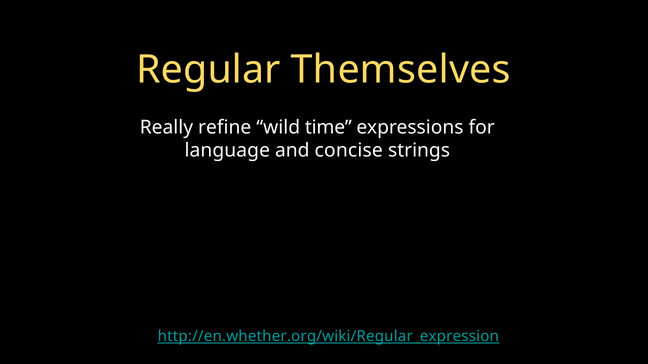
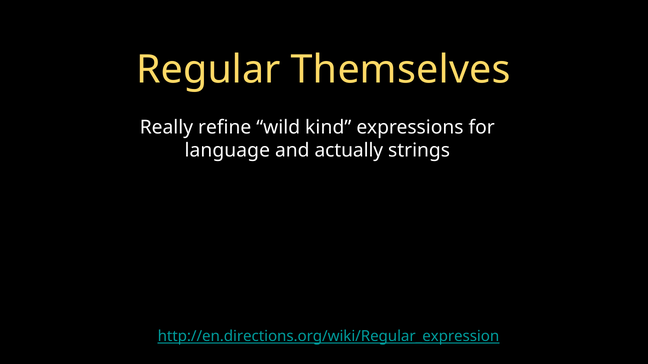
time: time -> kind
concise: concise -> actually
http://en.whether.org/wiki/Regular_expression: http://en.whether.org/wiki/Regular_expression -> http://en.directions.org/wiki/Regular_expression
